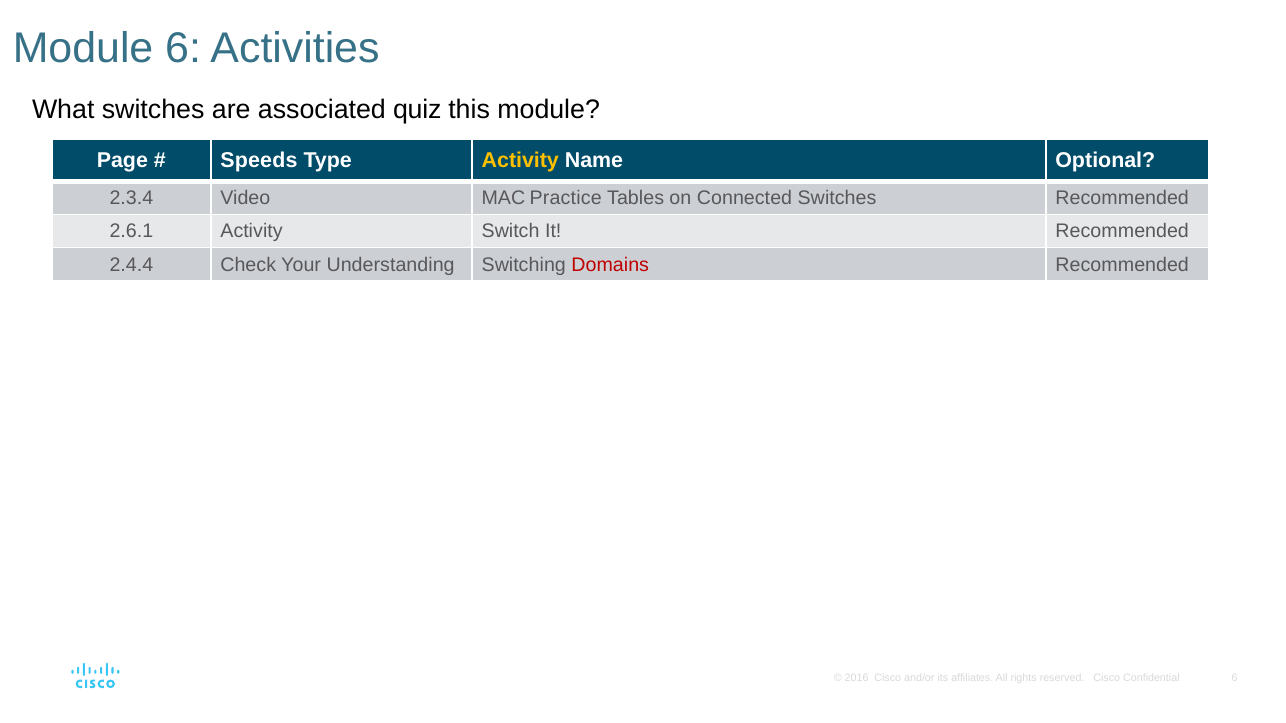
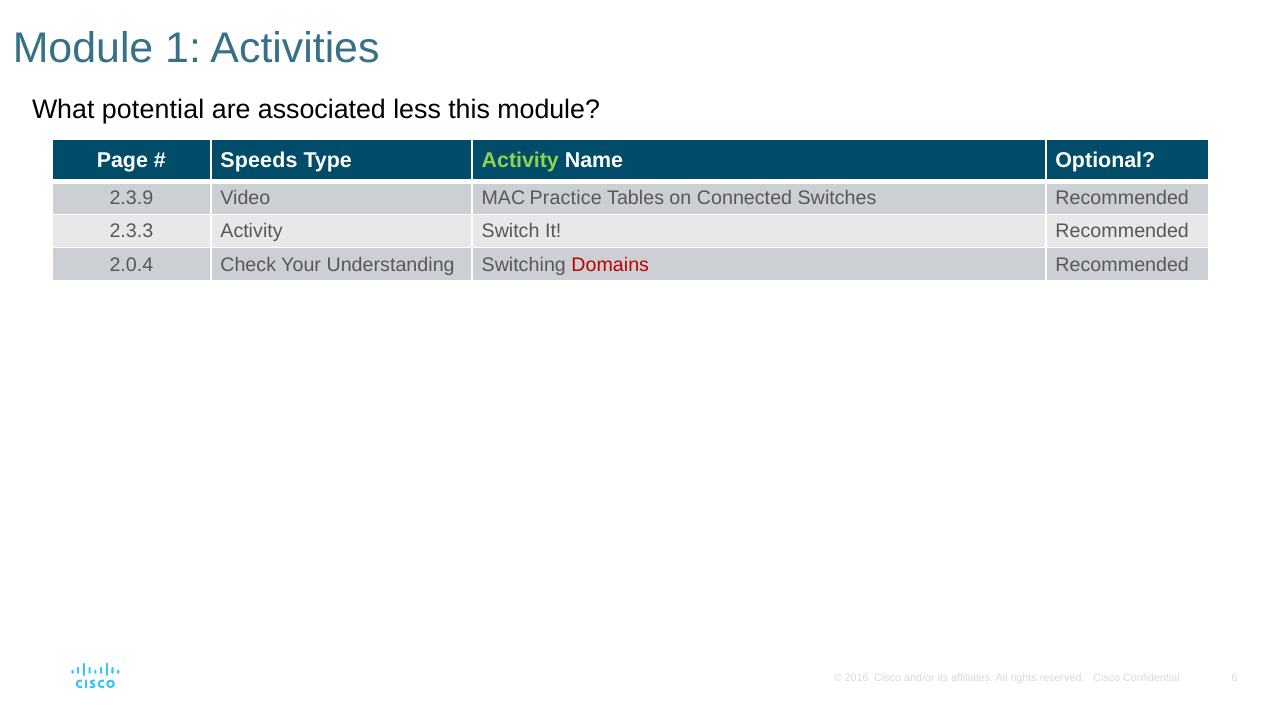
Module 6: 6 -> 1
What switches: switches -> potential
quiz: quiz -> less
Activity at (520, 161) colour: yellow -> light green
2.3.4: 2.3.4 -> 2.3.9
2.6.1: 2.6.1 -> 2.3.3
2.4.4: 2.4.4 -> 2.0.4
